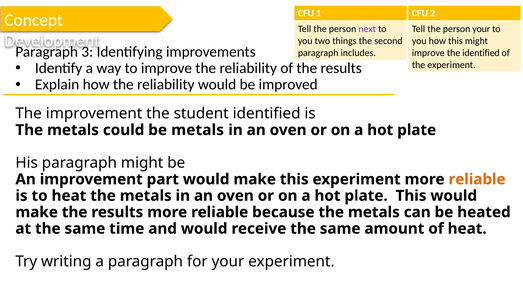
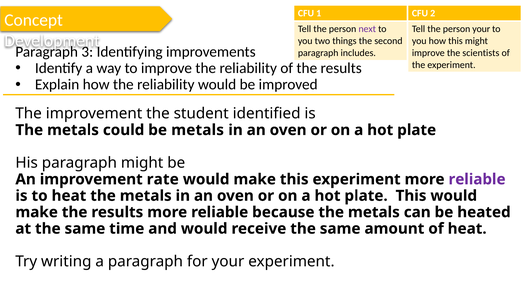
the identified: identified -> scientists
part: part -> rate
reliable at (477, 179) colour: orange -> purple
